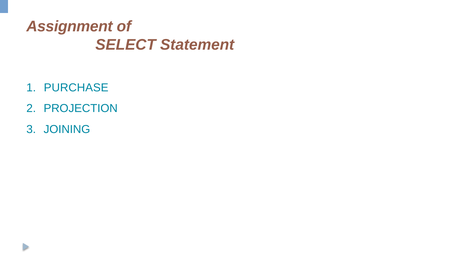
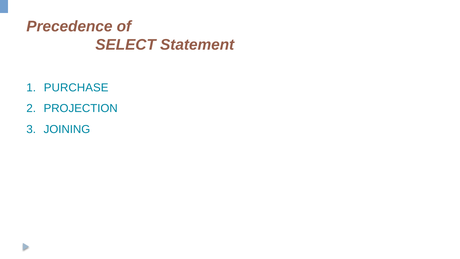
Assignment: Assignment -> Precedence
